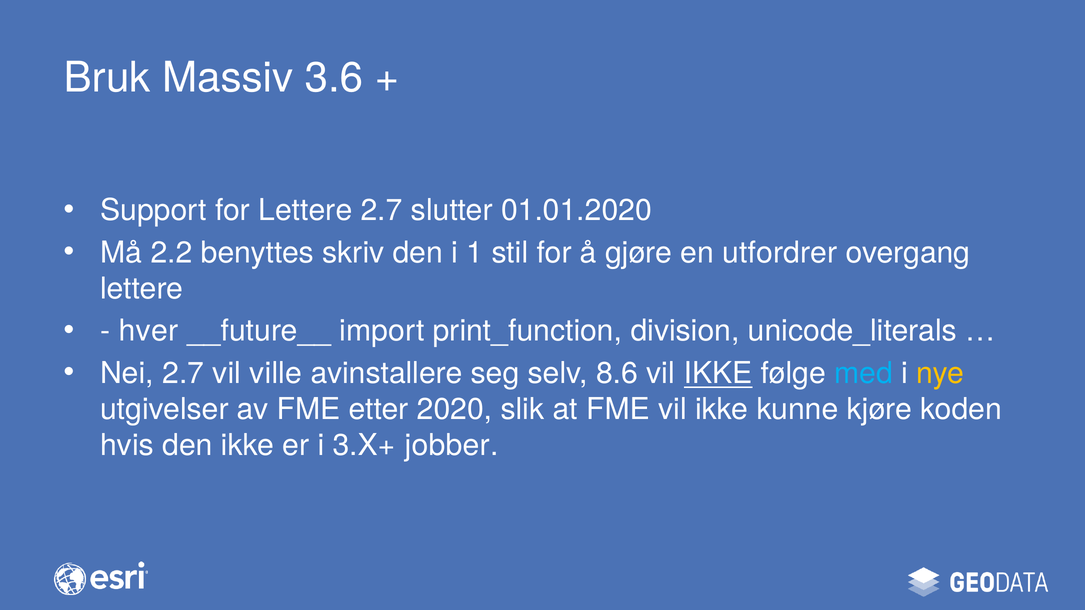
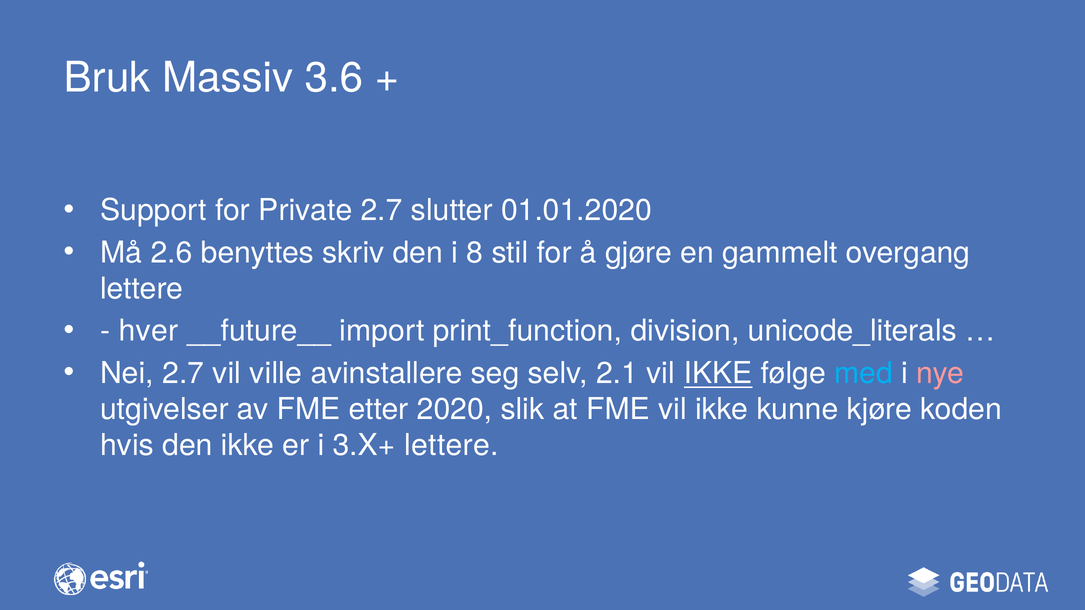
for Lettere: Lettere -> Private
2.2: 2.2 -> 2.6
1: 1 -> 8
utfordrer: utfordrer -> gammelt
8.6: 8.6 -> 2.1
nye colour: yellow -> pink
3.X+ jobber: jobber -> lettere
